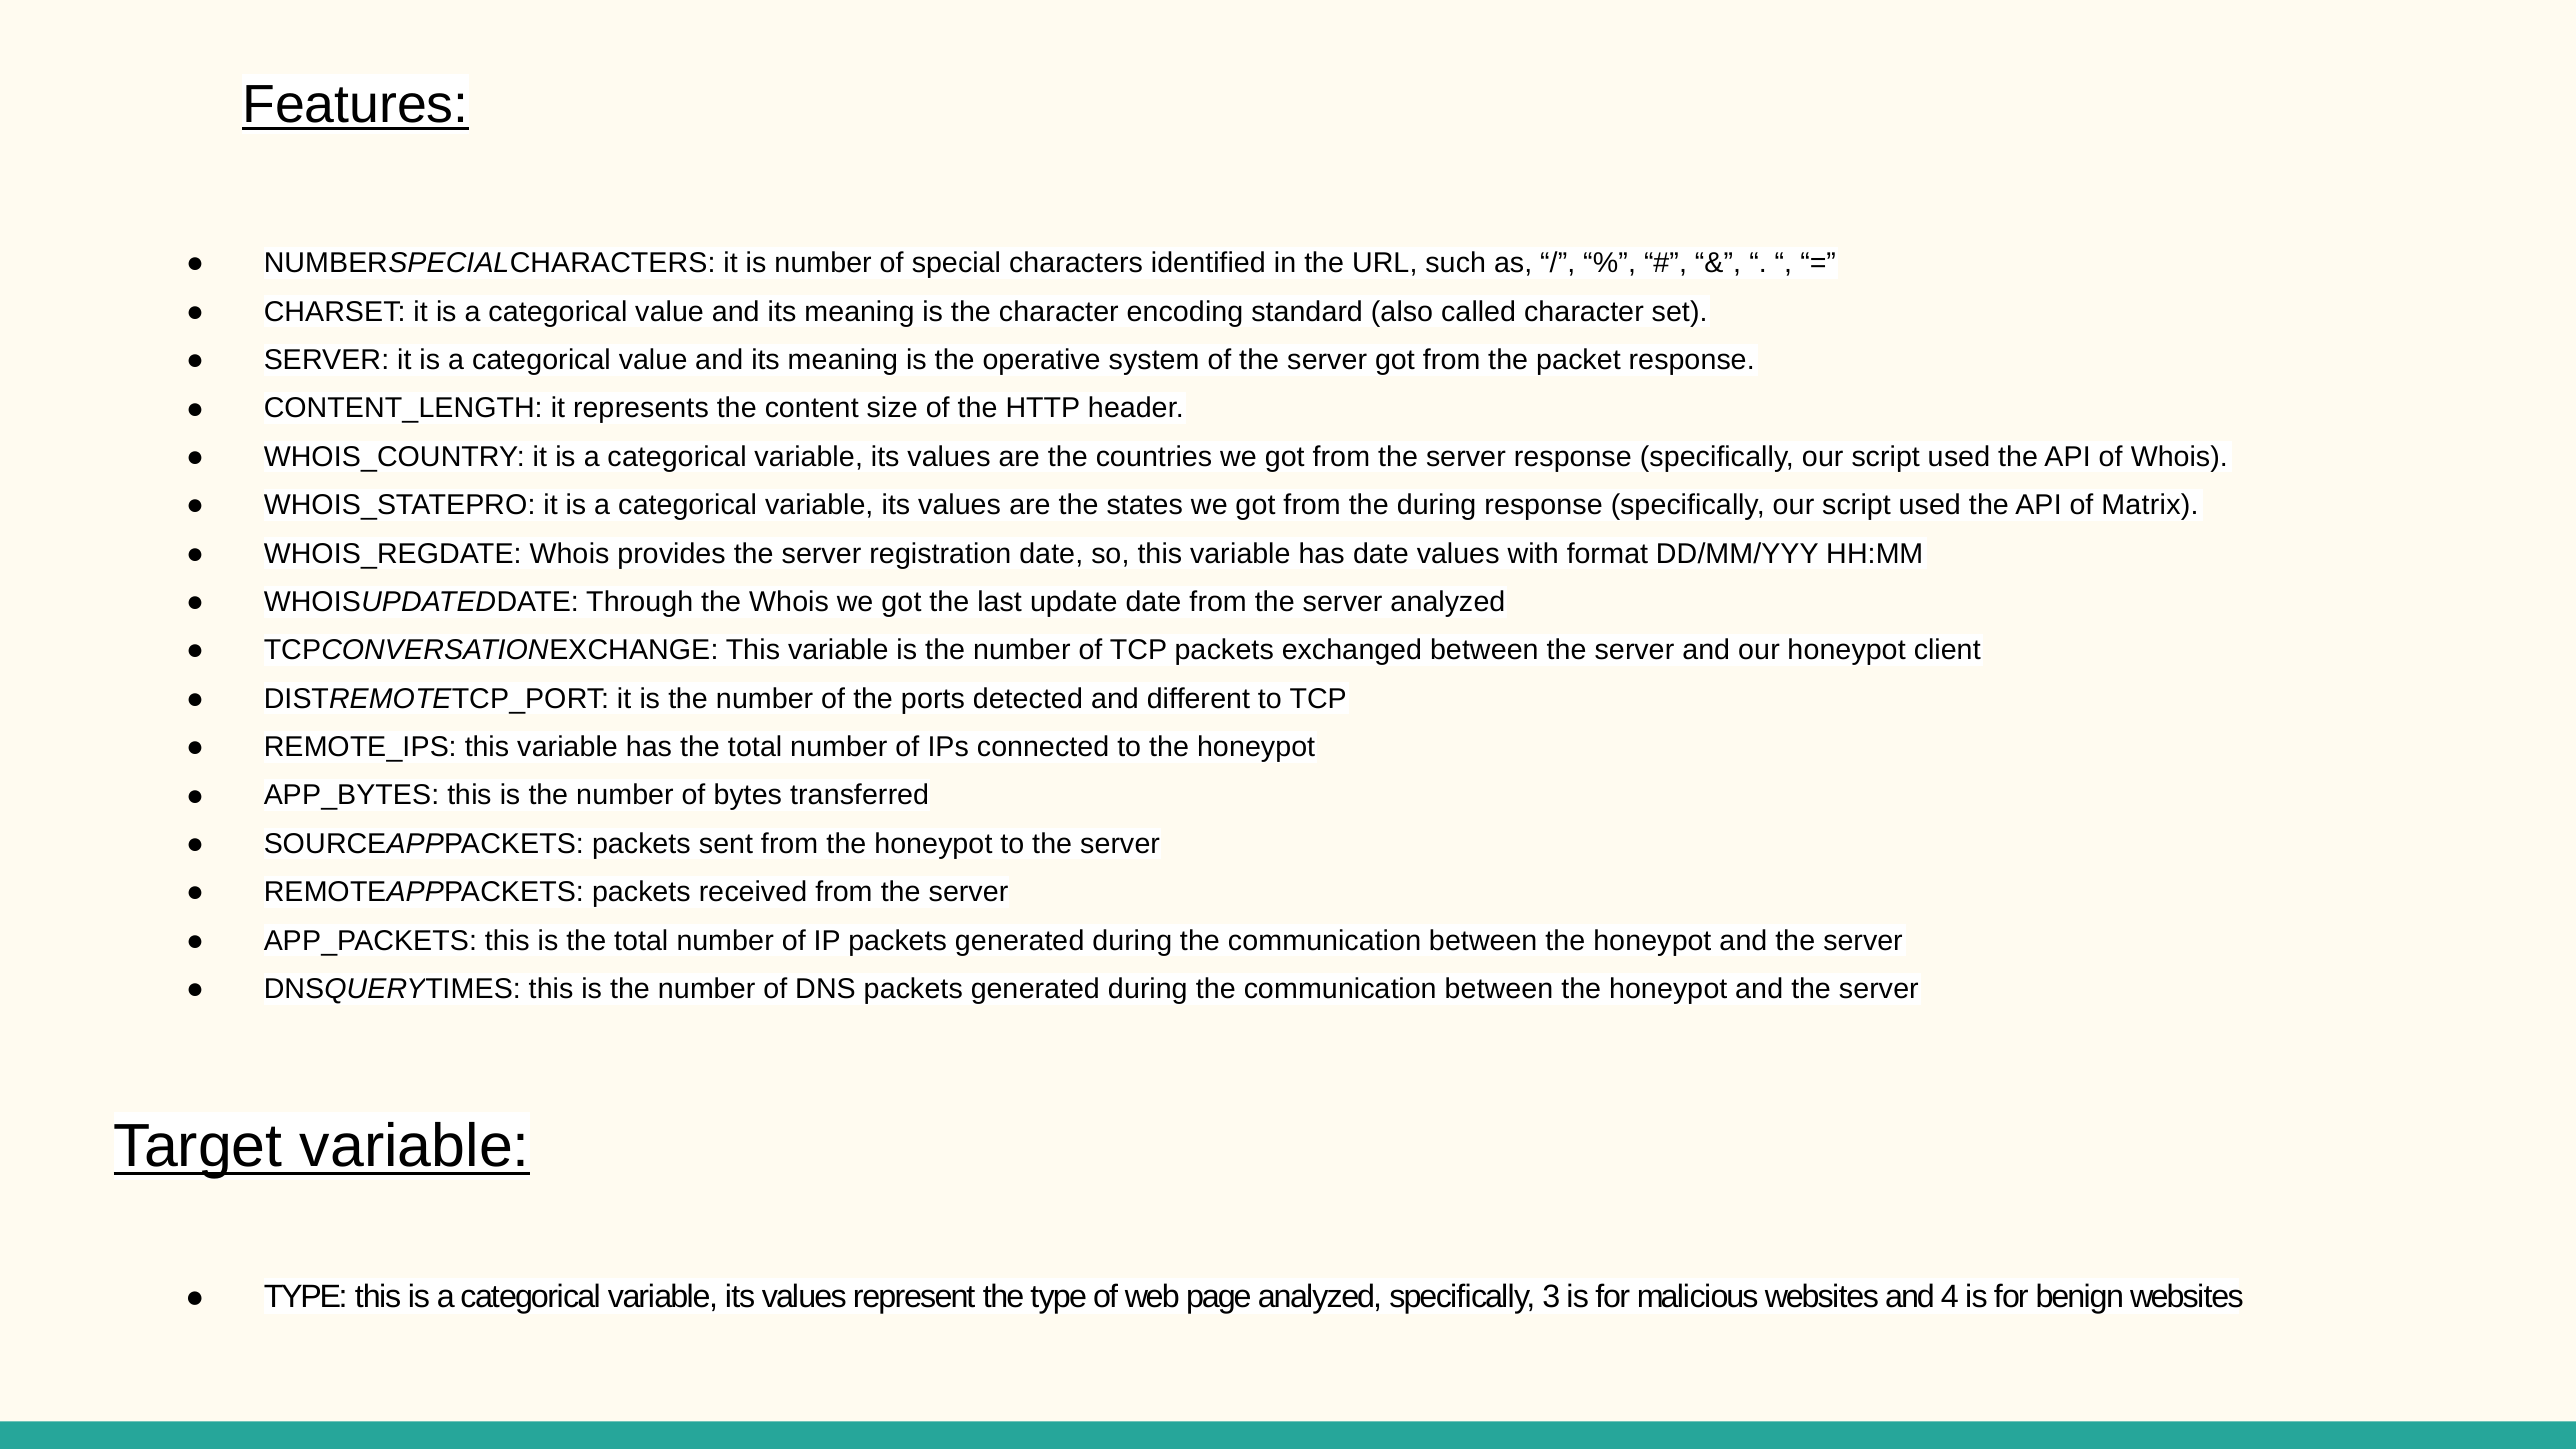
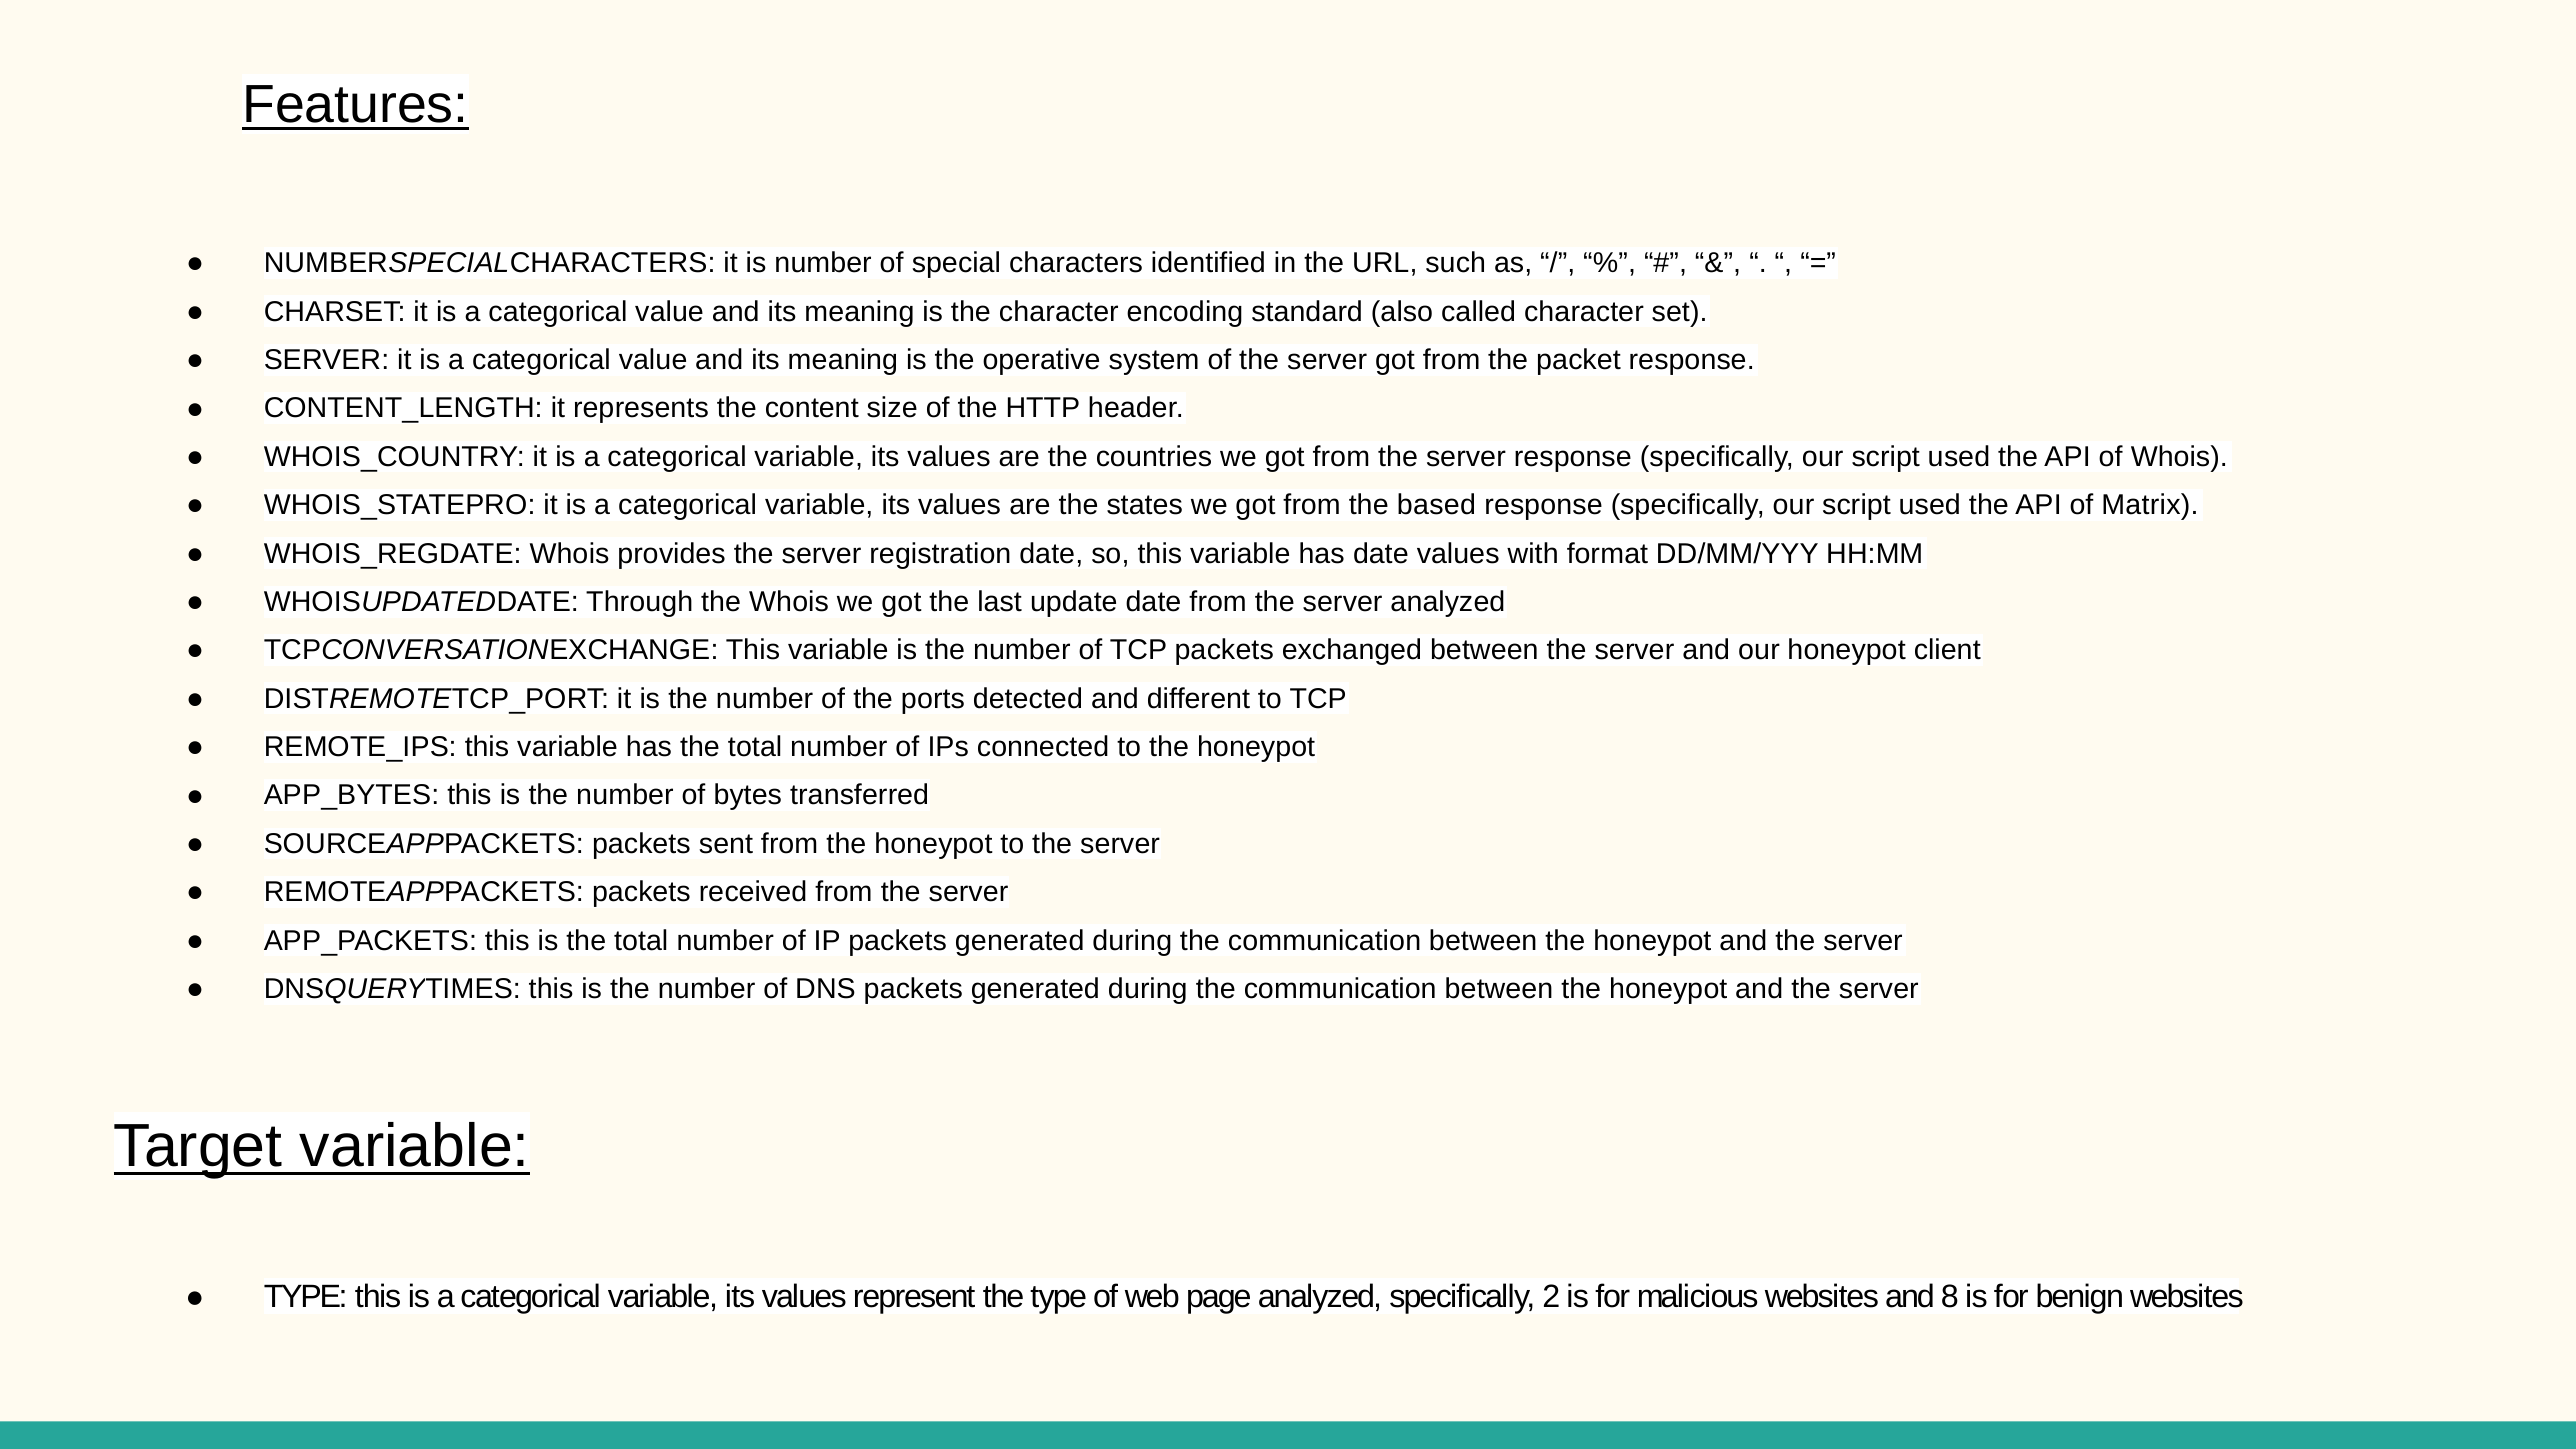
the during: during -> based
3: 3 -> 2
4: 4 -> 8
